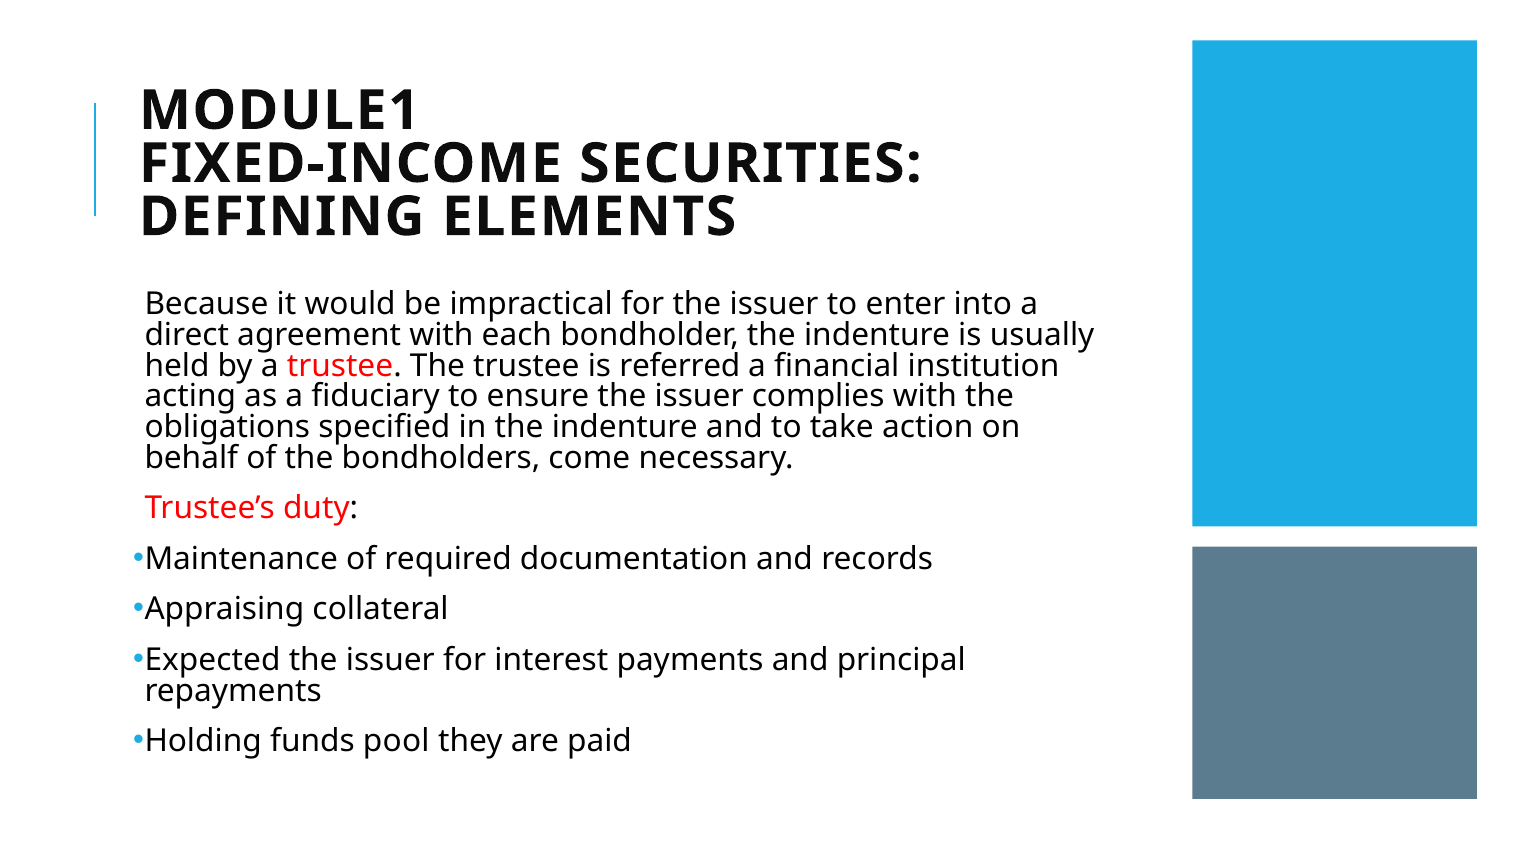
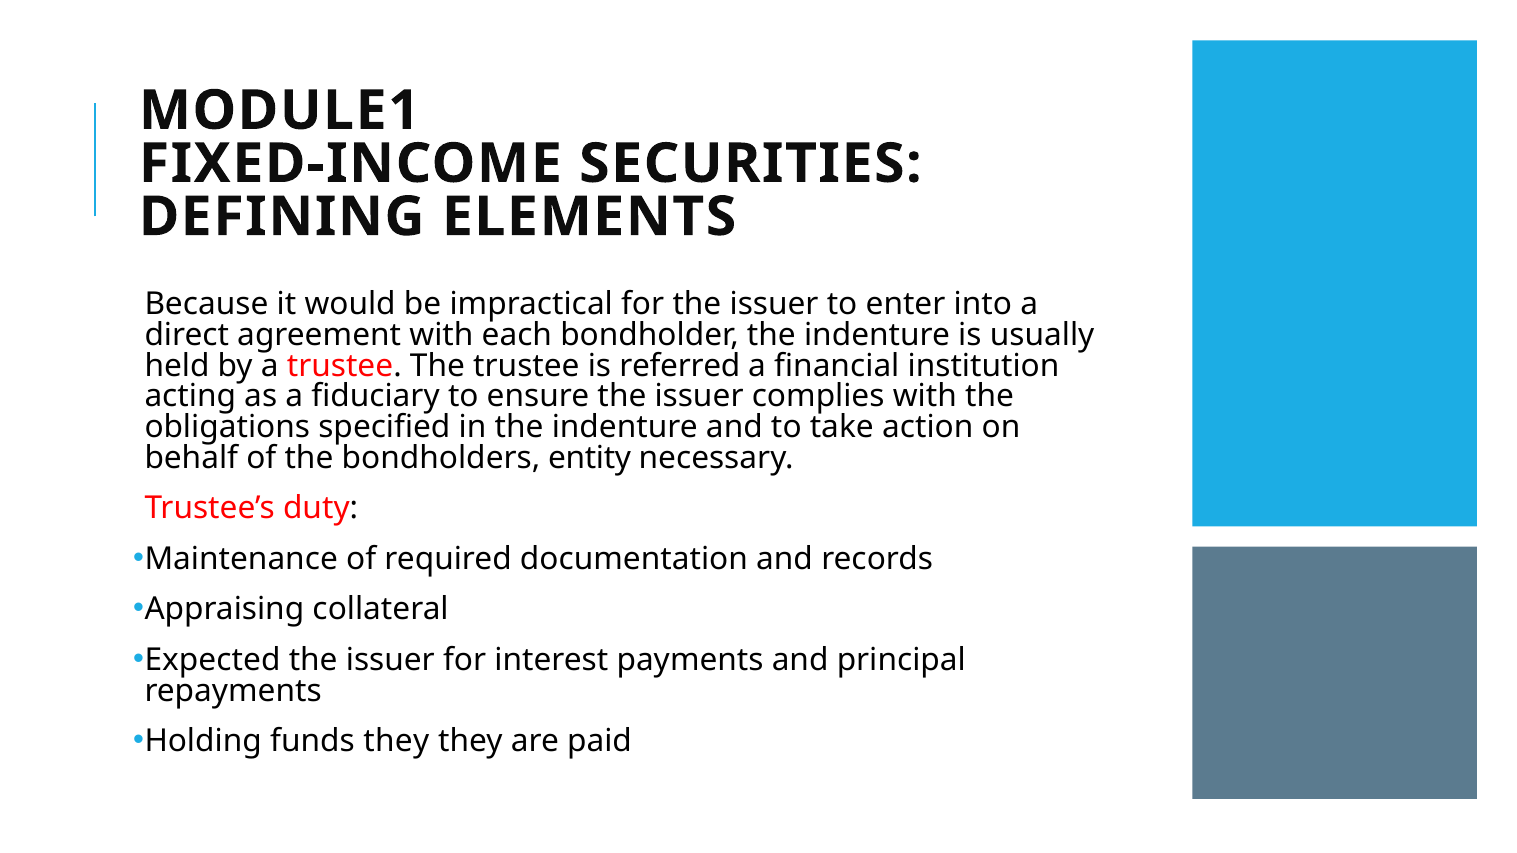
come: come -> entity
funds pool: pool -> they
